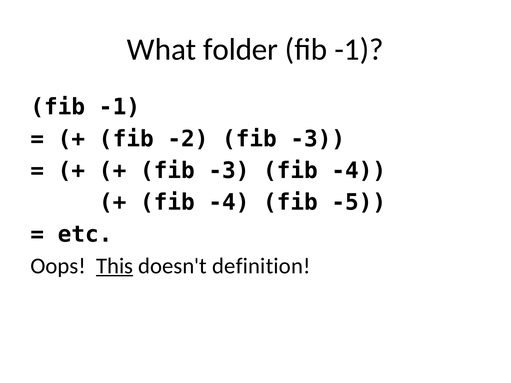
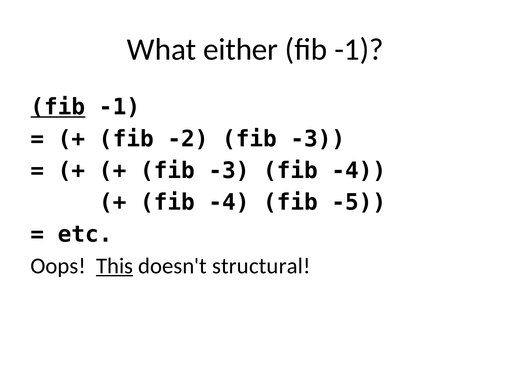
folder: folder -> either
fib at (58, 107) underline: none -> present
definition: definition -> structural
